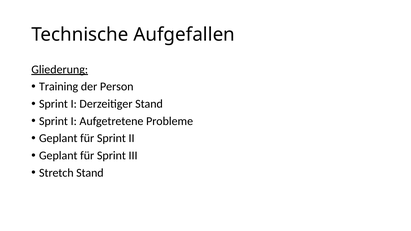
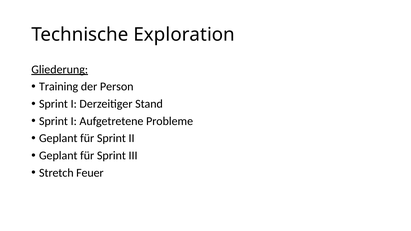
Aufgefallen: Aufgefallen -> Exploration
Stretch Stand: Stand -> Feuer
